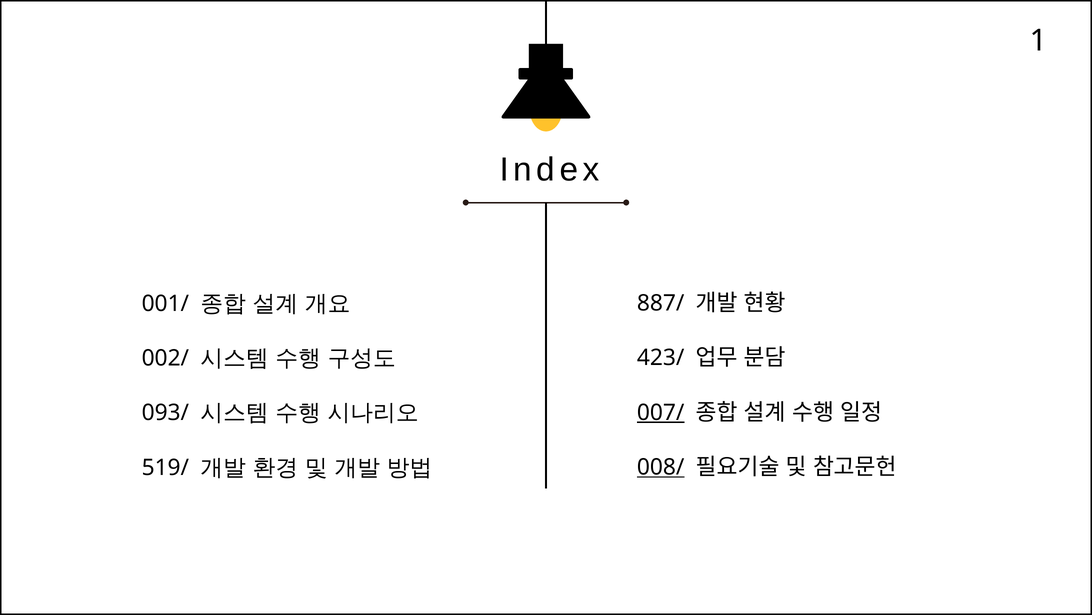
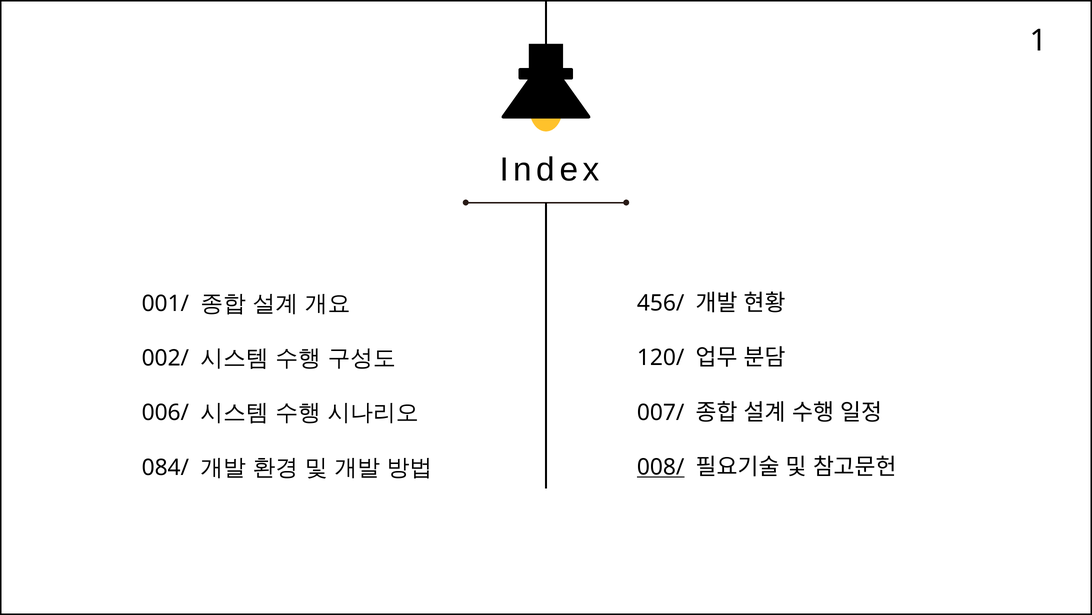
887/: 887/ -> 456/
423/: 423/ -> 120/
007/ underline: present -> none
093/: 093/ -> 006/
519/: 519/ -> 084/
